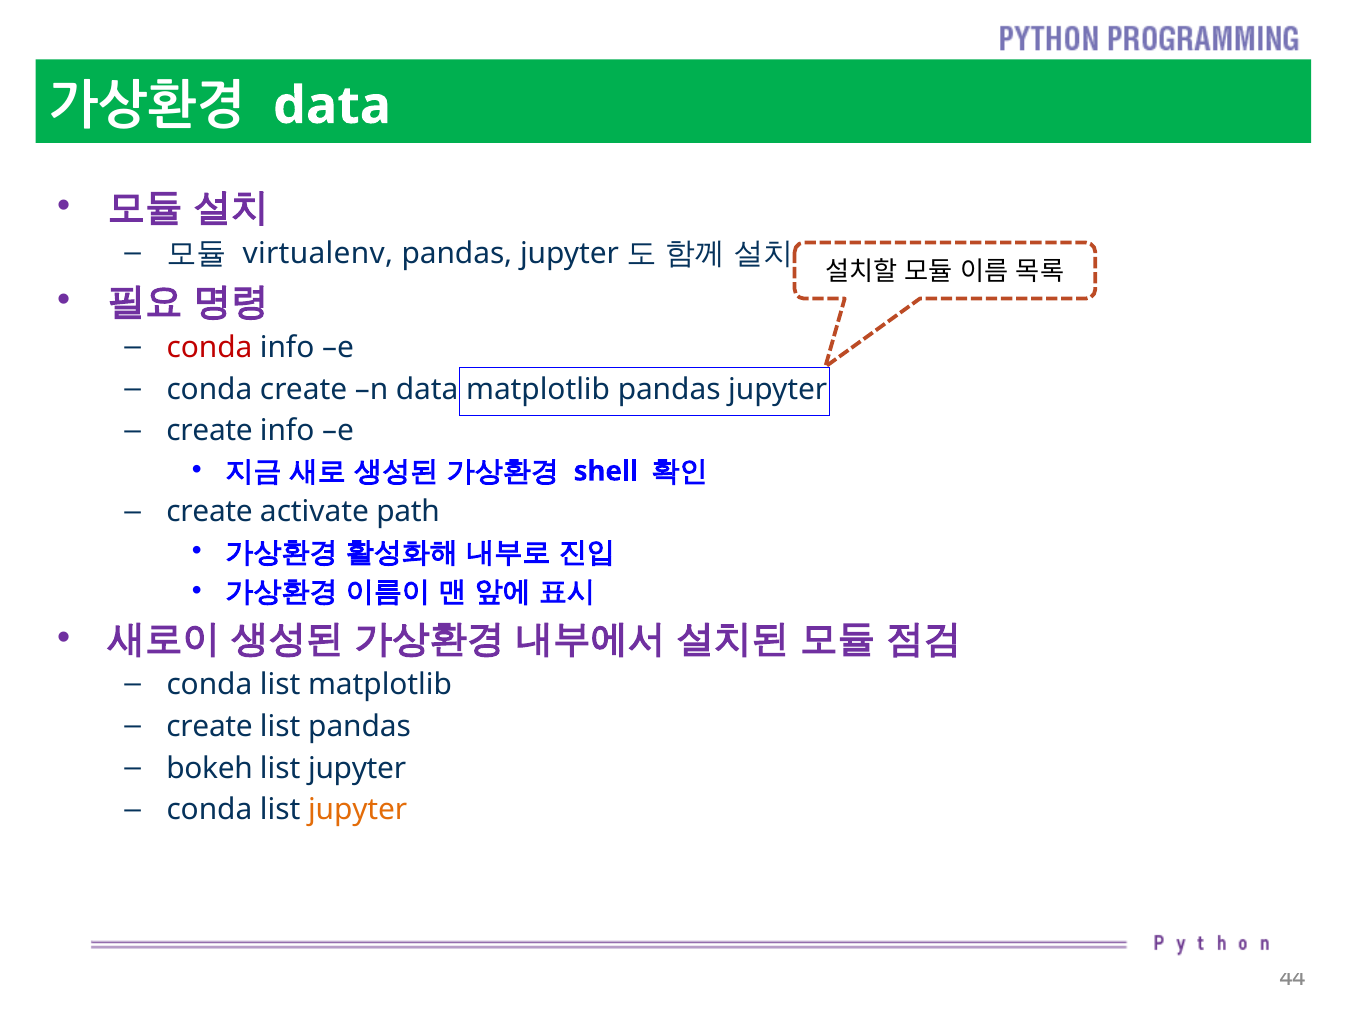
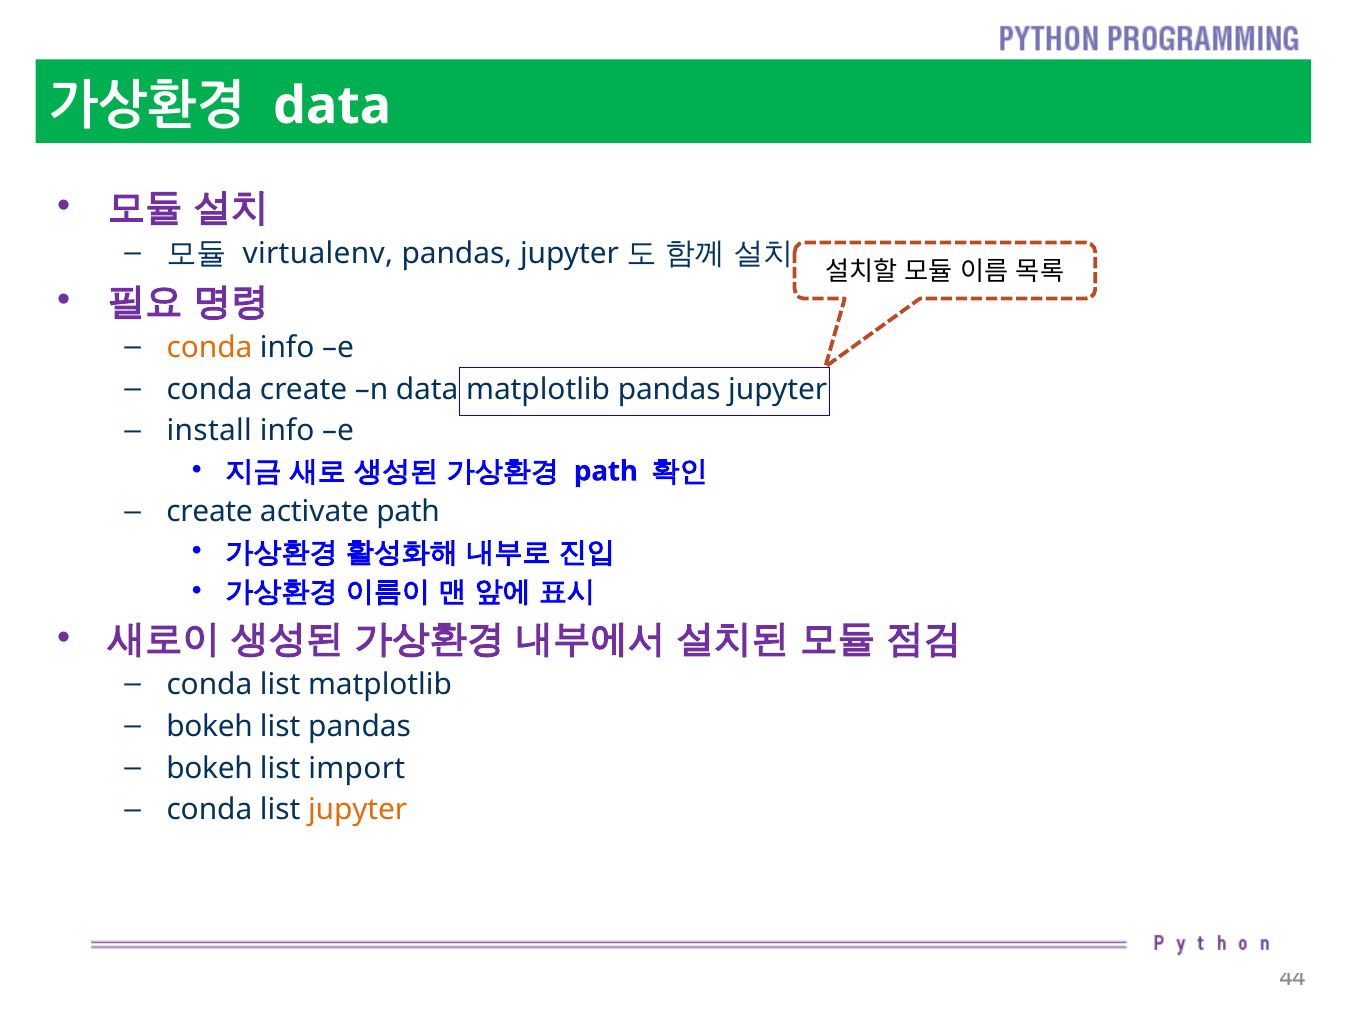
conda at (209, 348) colour: red -> orange
create at (210, 431): create -> install
shell at (606, 471): shell -> path
create at (210, 727): create -> bokeh
jupyter at (357, 769): jupyter -> import
